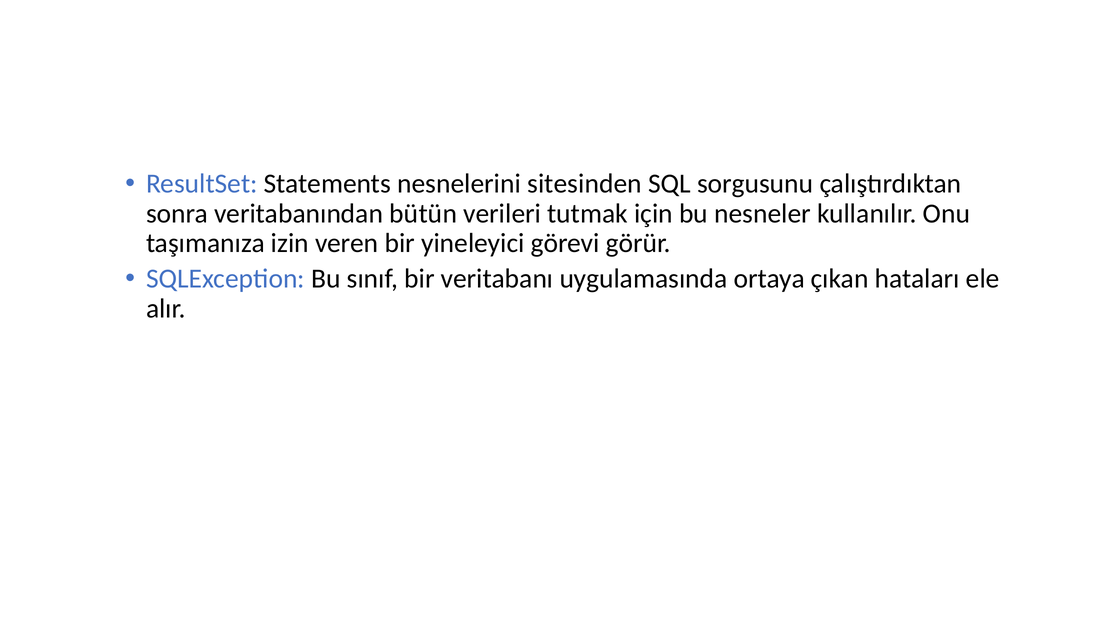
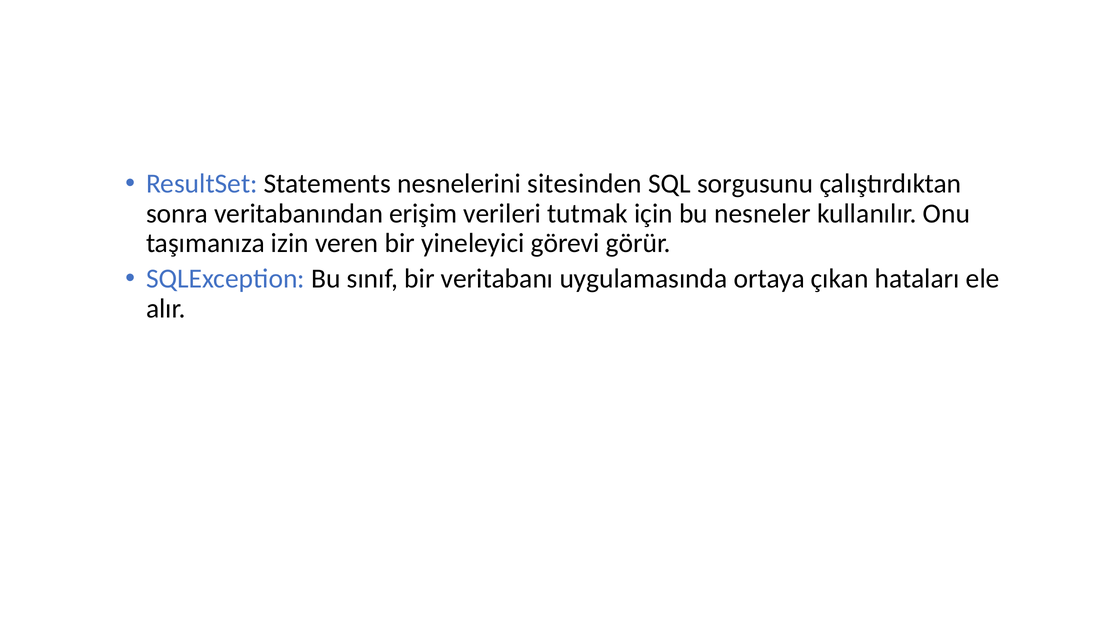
bütün: bütün -> erişim
